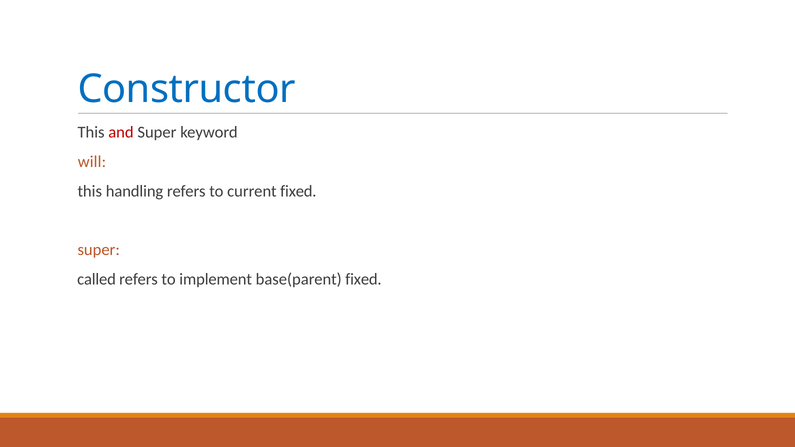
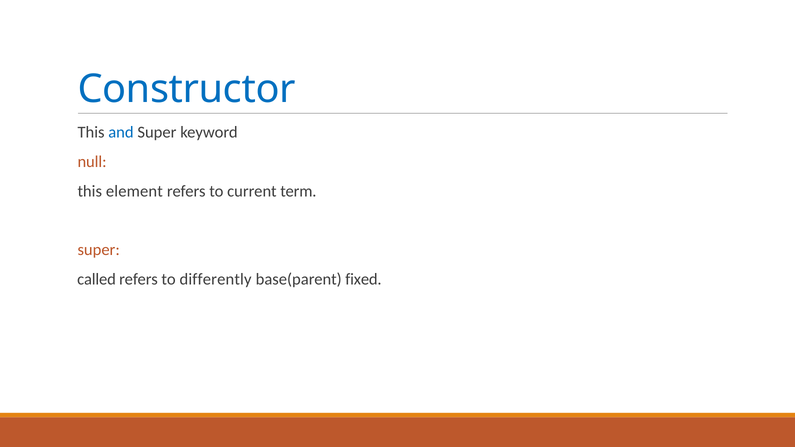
and colour: red -> blue
will: will -> null
handling: handling -> element
current fixed: fixed -> term
implement: implement -> differently
